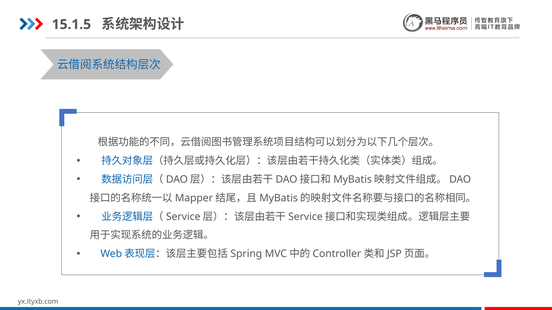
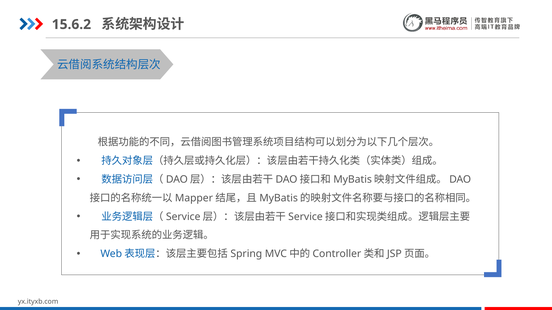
15.1.5: 15.1.5 -> 15.6.2
